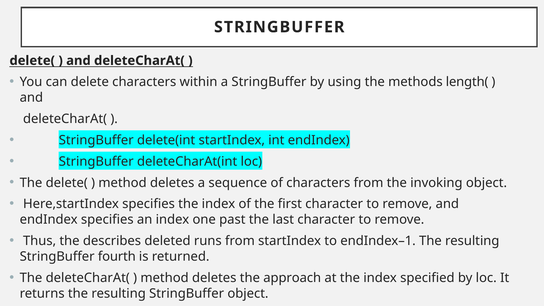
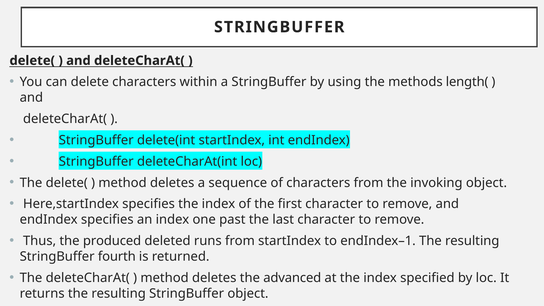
describes: describes -> produced
approach: approach -> advanced
